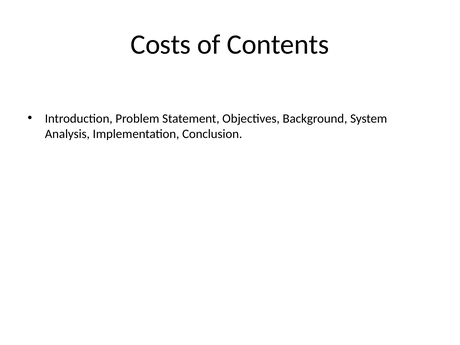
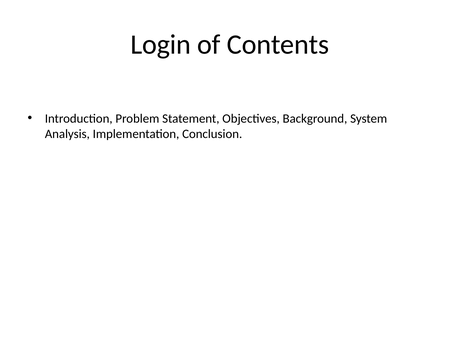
Costs: Costs -> Login
